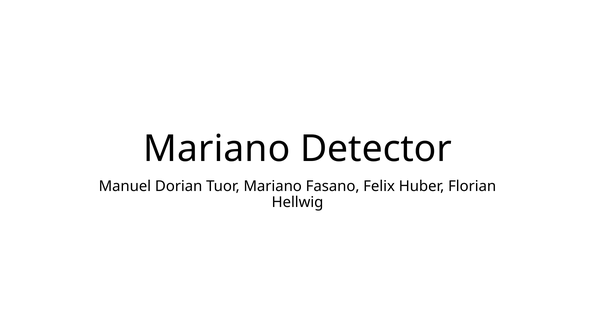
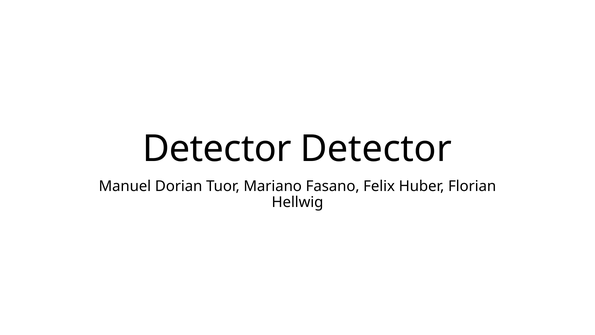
Mariano at (217, 149): Mariano -> Detector
